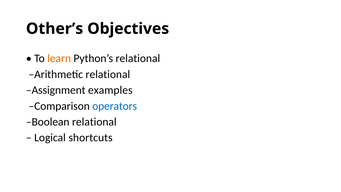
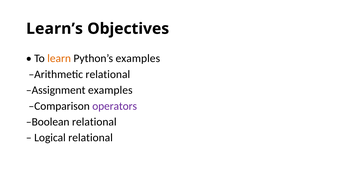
Other’s: Other’s -> Learn’s
Python’s relational: relational -> examples
operators colour: blue -> purple
Logical shortcuts: shortcuts -> relational
